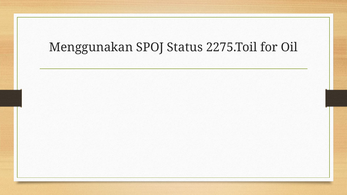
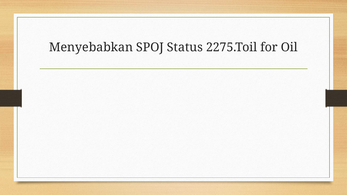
Menggunakan: Menggunakan -> Menyebabkan
